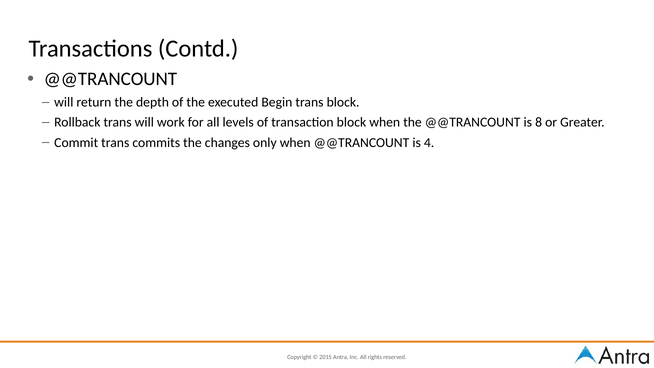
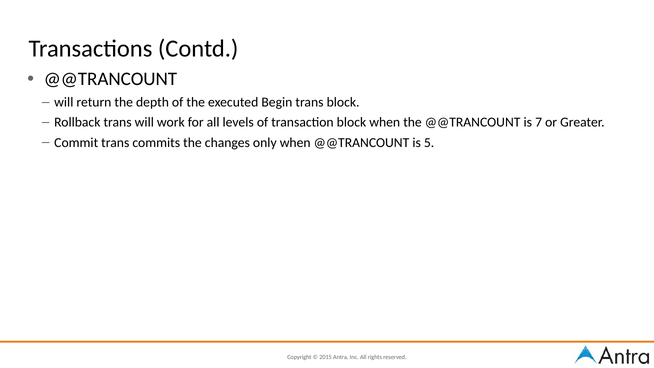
8: 8 -> 7
4: 4 -> 5
